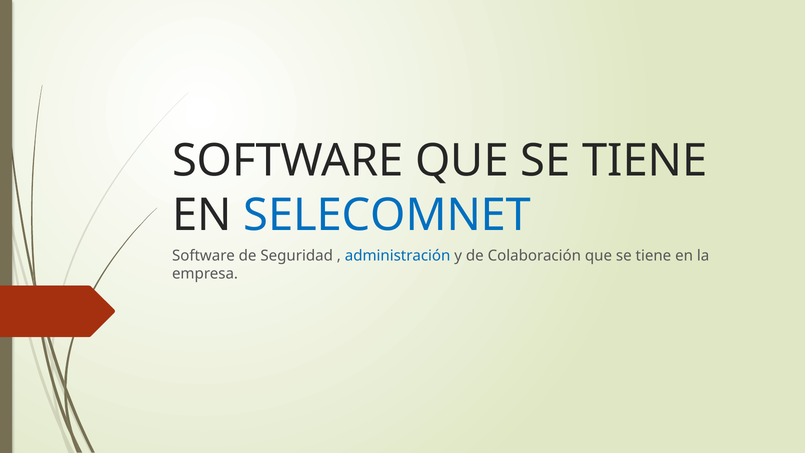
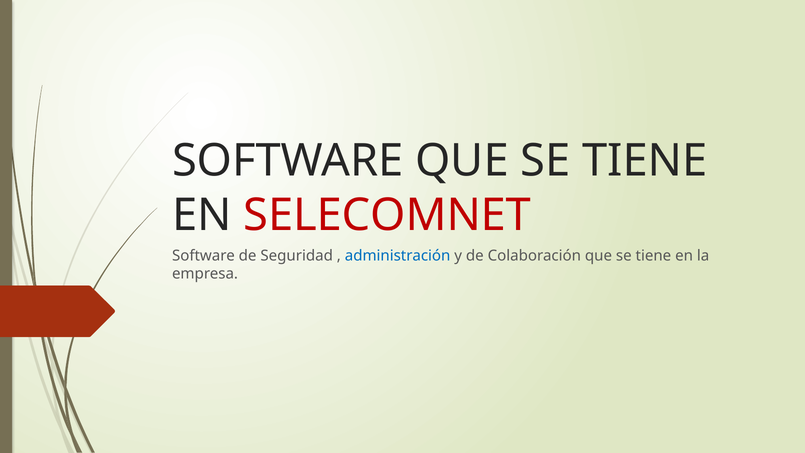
SELECOMNET colour: blue -> red
